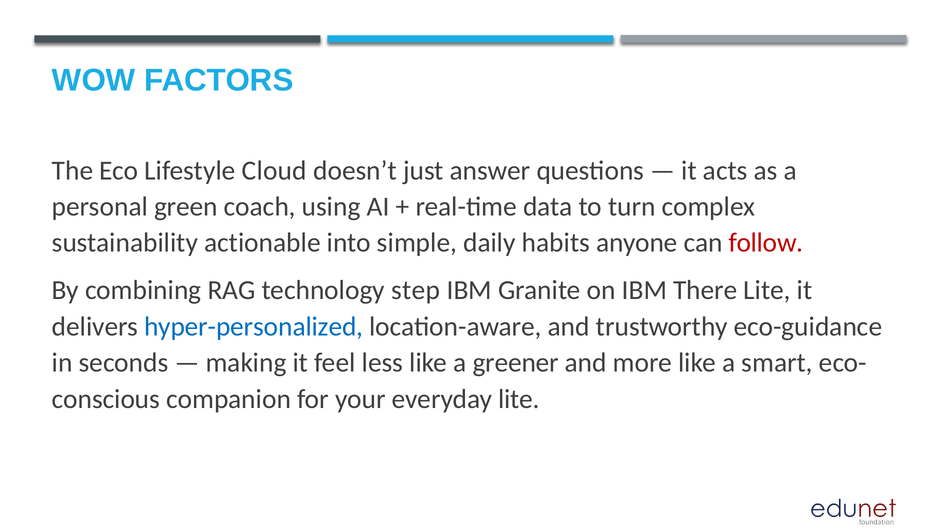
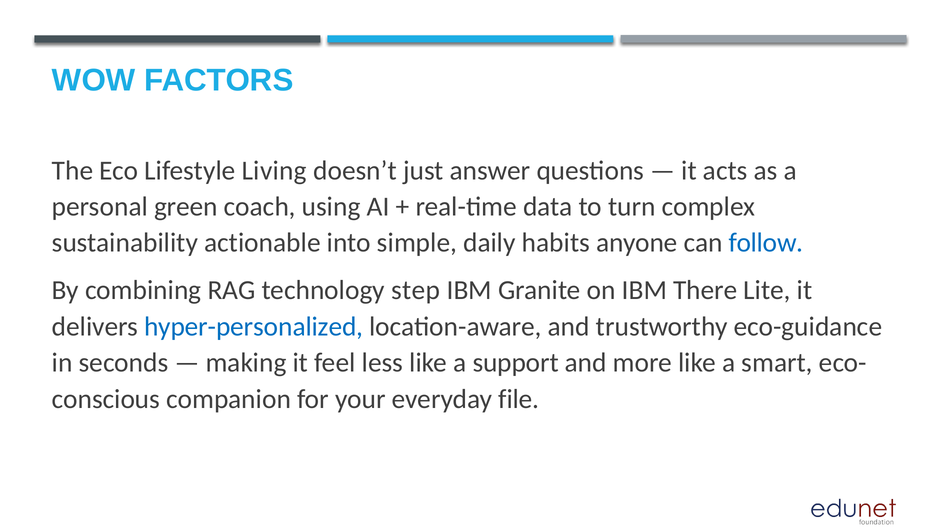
Cloud: Cloud -> Living
follow colour: red -> blue
greener: greener -> support
everyday lite: lite -> file
